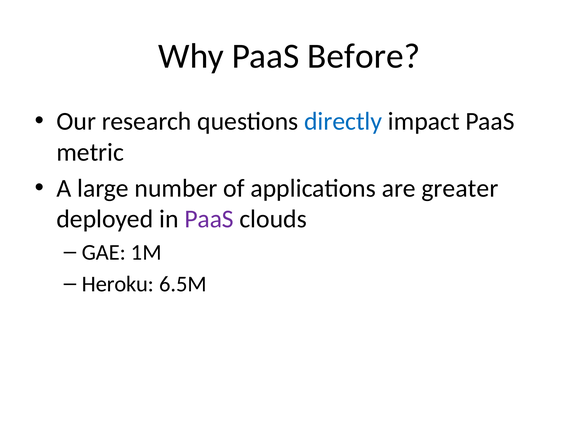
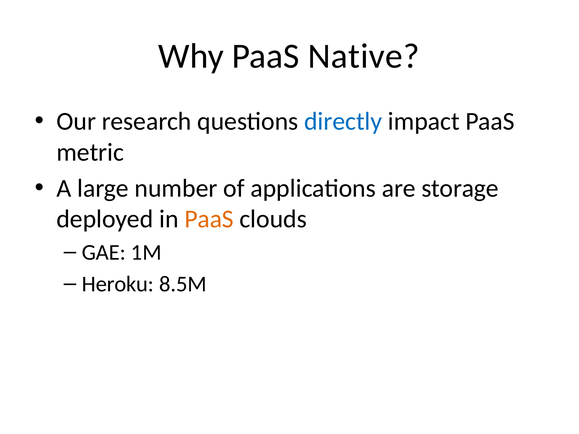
Before: Before -> Native
greater: greater -> storage
PaaS at (209, 219) colour: purple -> orange
6.5M: 6.5M -> 8.5M
